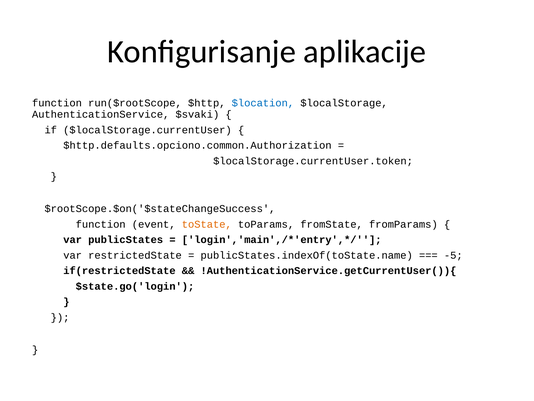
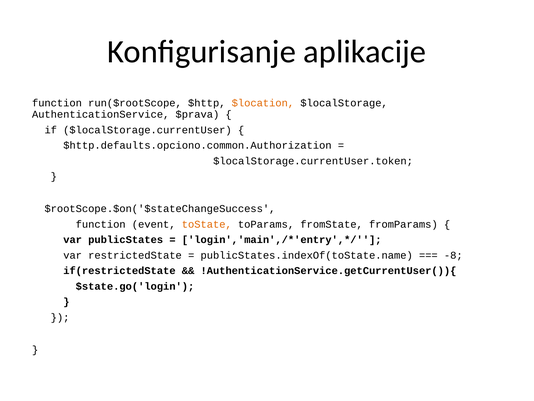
$location colour: blue -> orange
$svaki: $svaki -> $prava
-5: -5 -> -8
